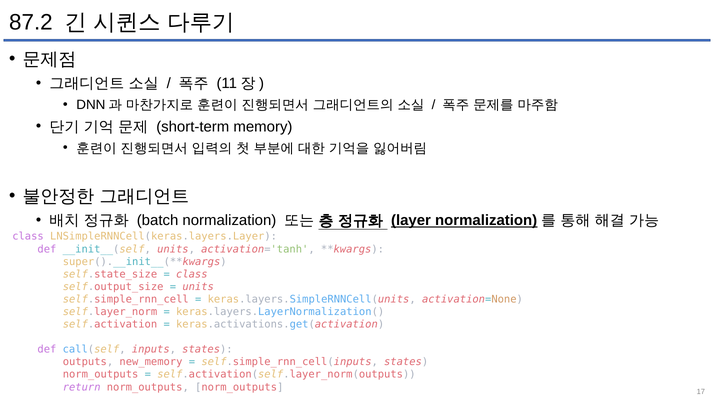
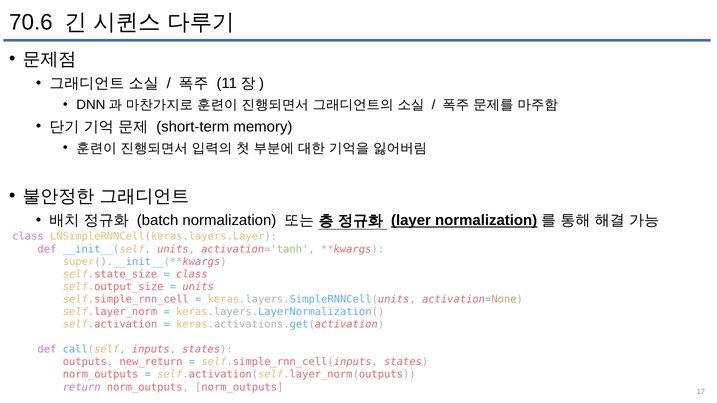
87.2: 87.2 -> 70.6
new_memory: new_memory -> new_return
